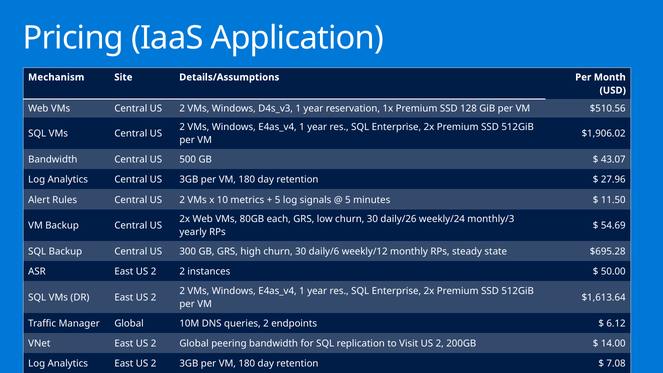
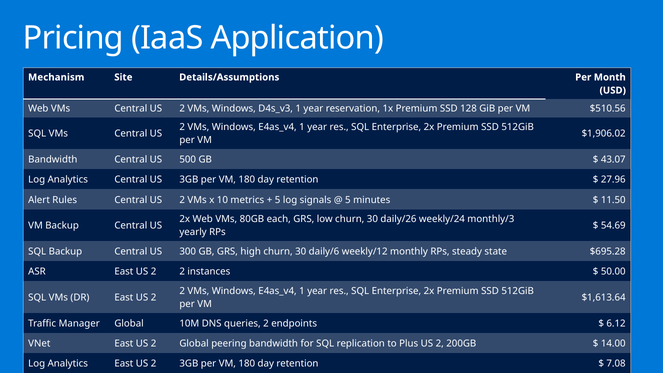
Visit: Visit -> Plus
